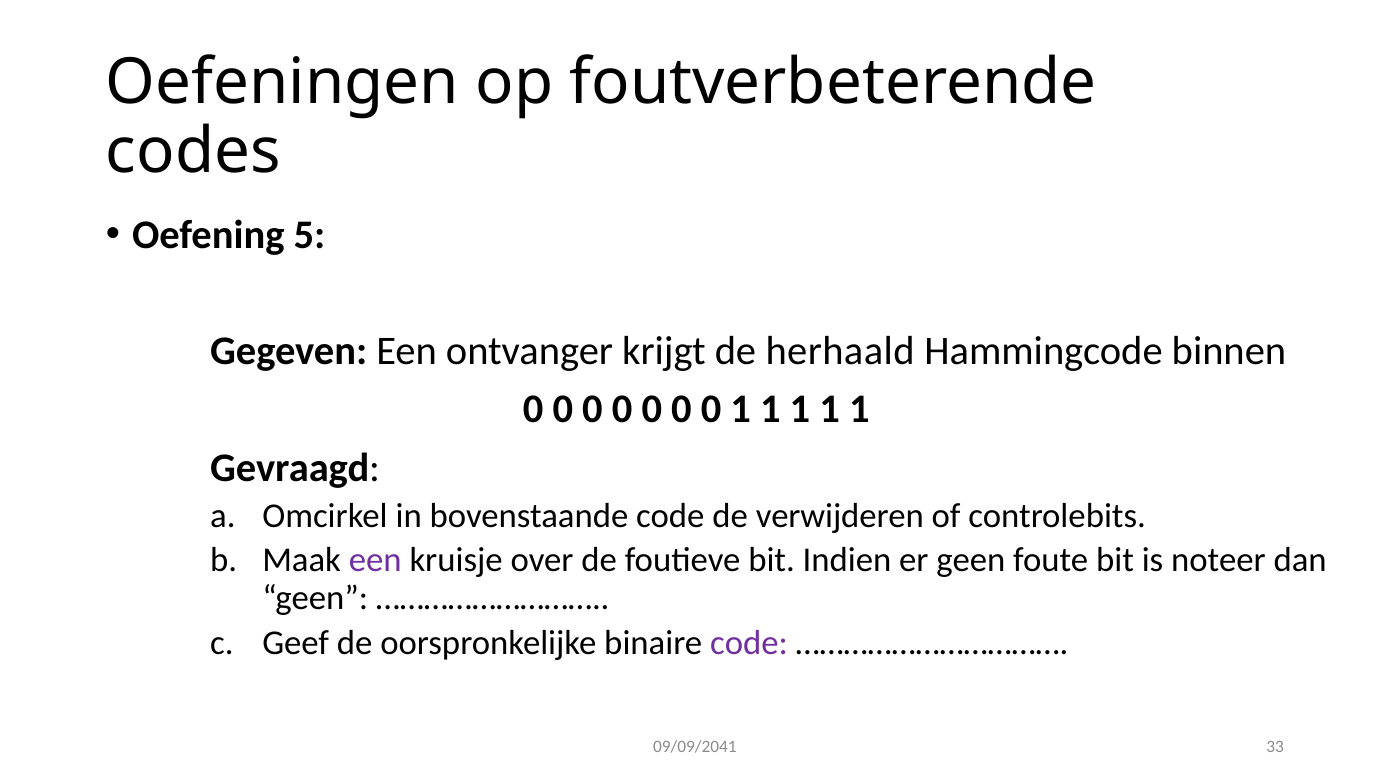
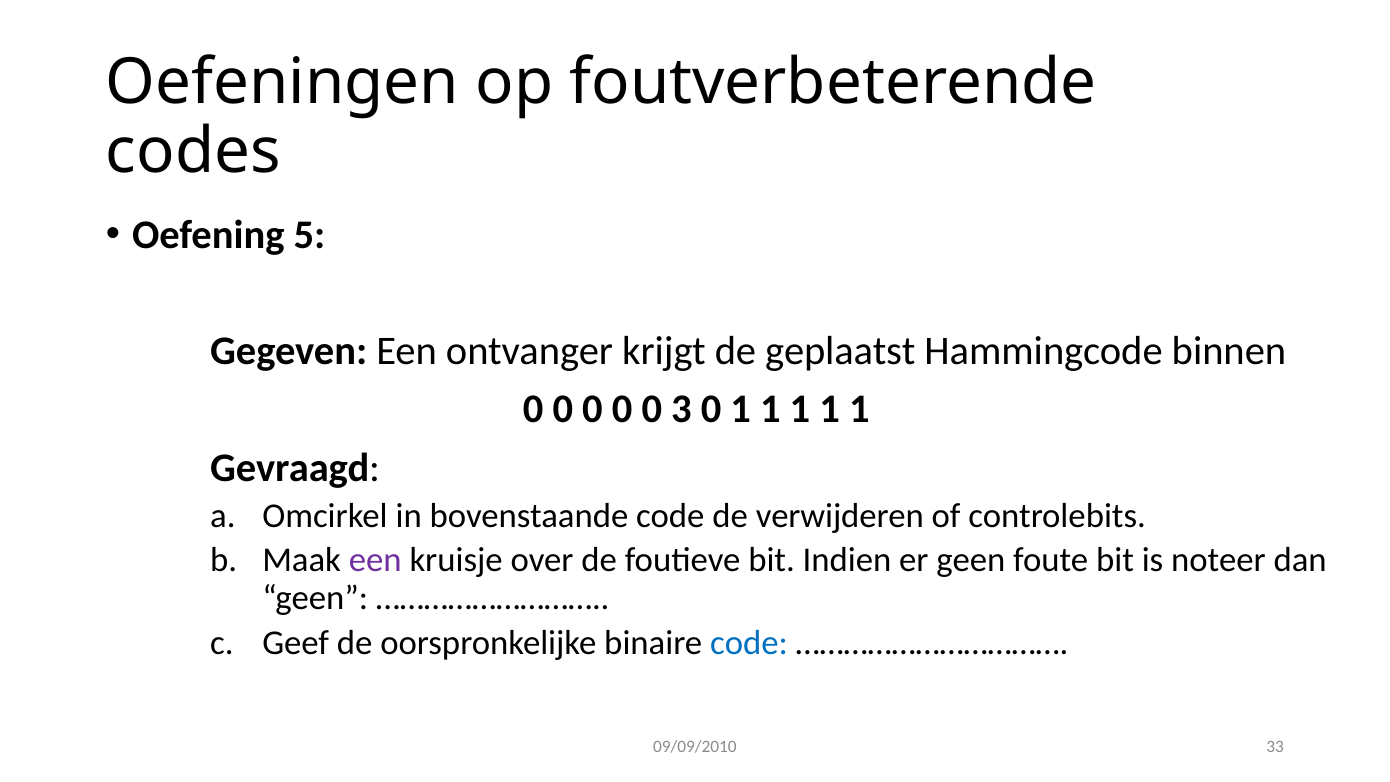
herhaald: herhaald -> geplaatst
0 at (681, 410): 0 -> 3
code at (749, 643) colour: purple -> blue
09/09/2041: 09/09/2041 -> 09/09/2010
